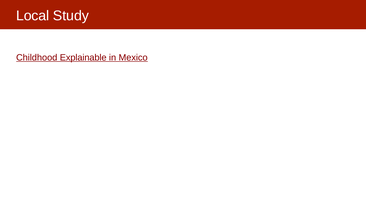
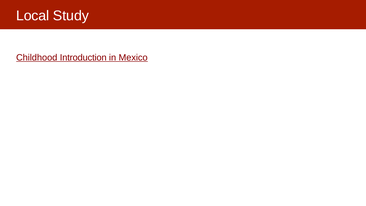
Explainable: Explainable -> Introduction
